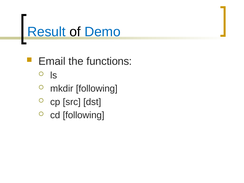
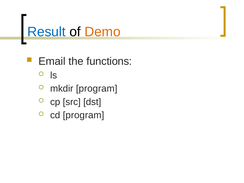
Demo colour: blue -> orange
mkdir following: following -> program
cd following: following -> program
